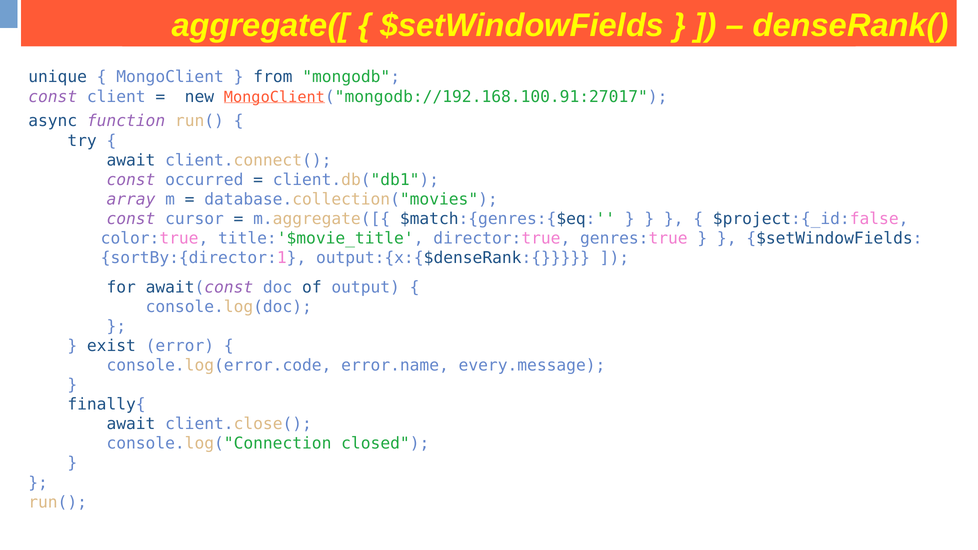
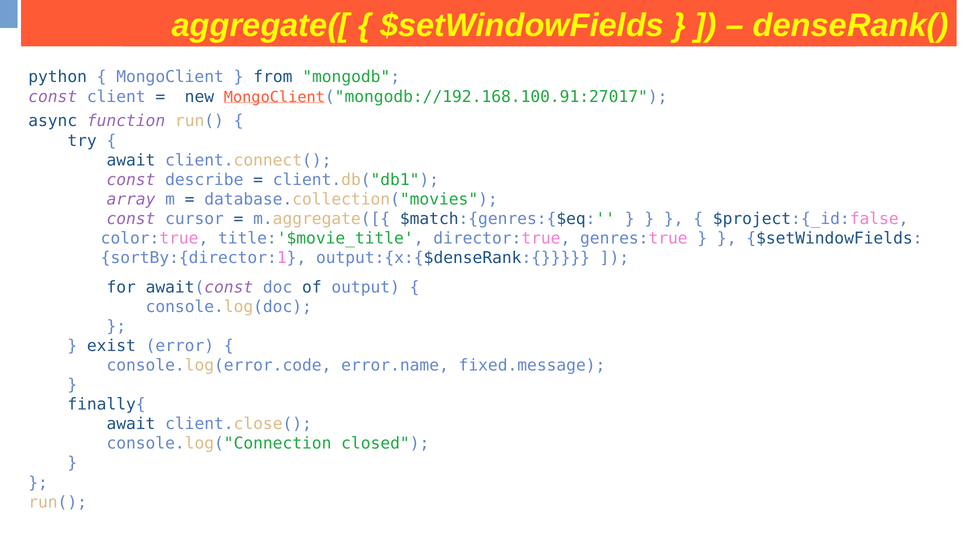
unique: unique -> python
occurred: occurred -> describe
every.message: every.message -> fixed.message
